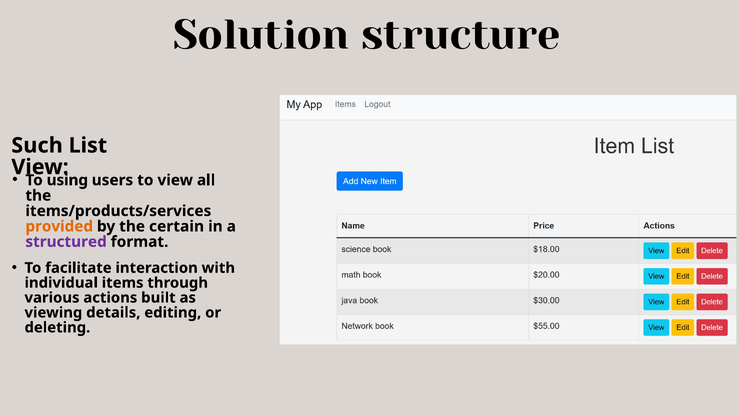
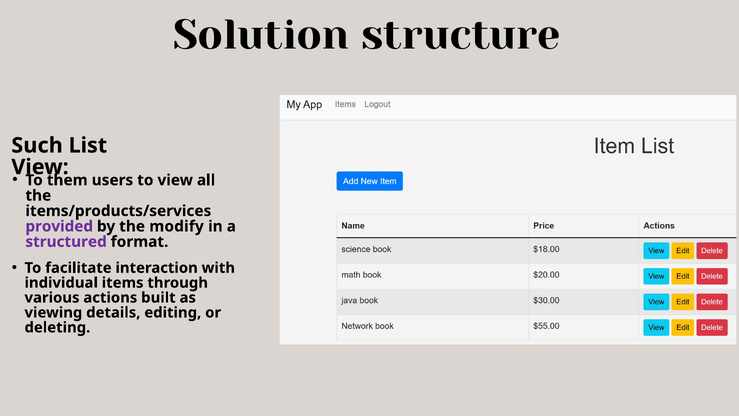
using: using -> them
provided colour: orange -> purple
certain: certain -> modify
